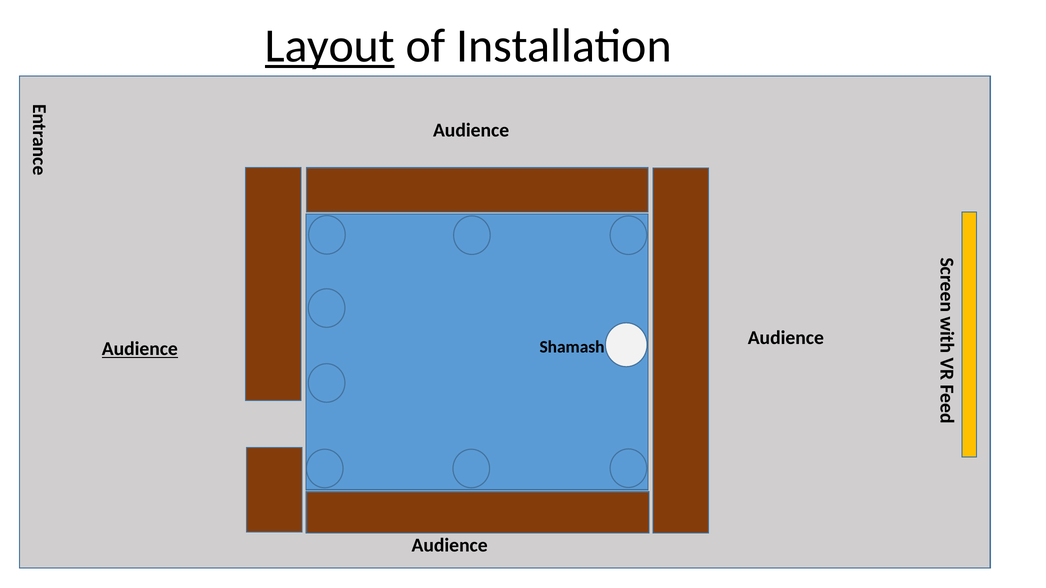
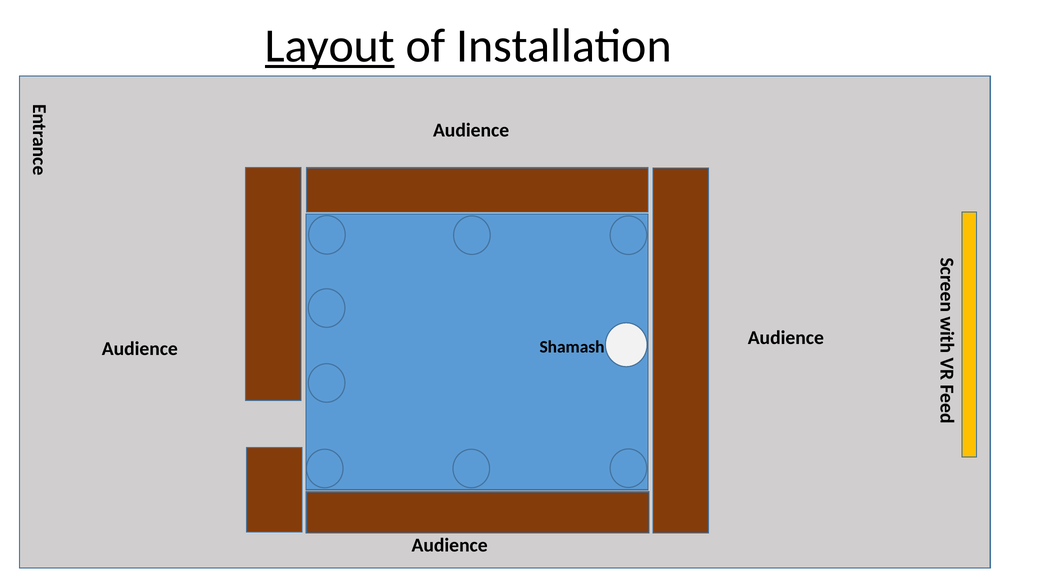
Audience at (140, 349) underline: present -> none
